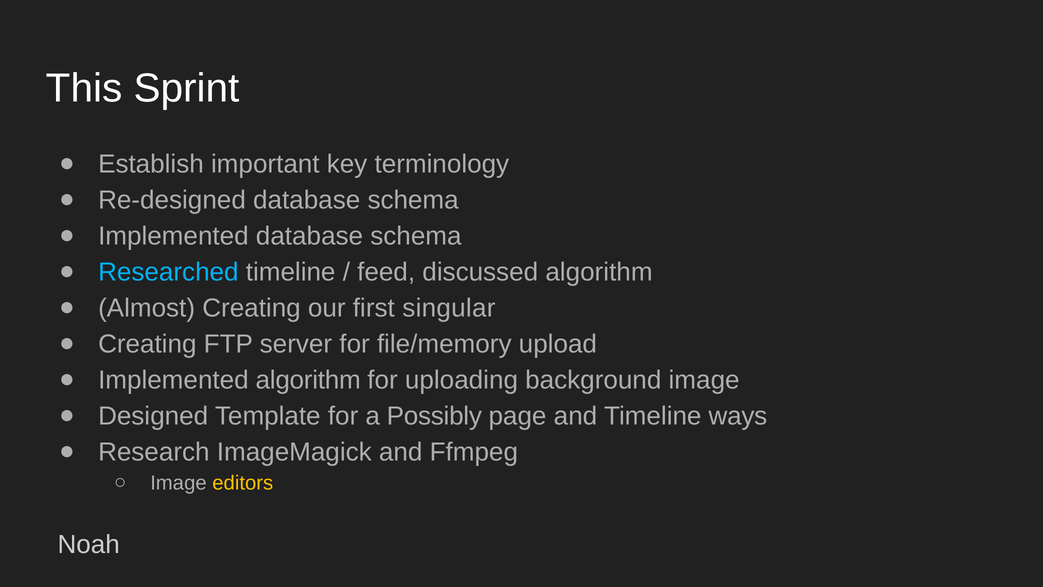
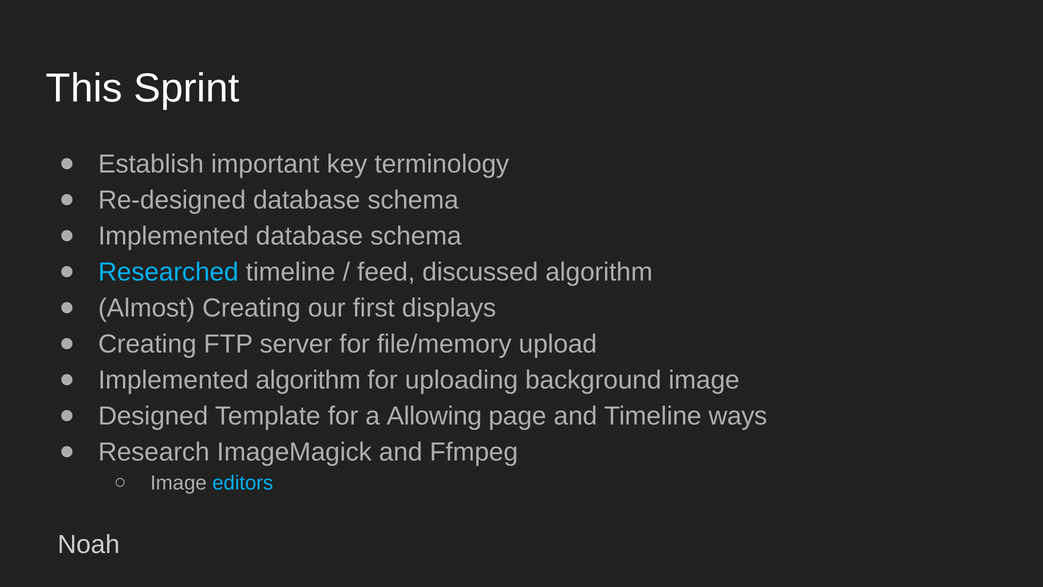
singular: singular -> displays
Possibly: Possibly -> Allowing
editors colour: yellow -> light blue
